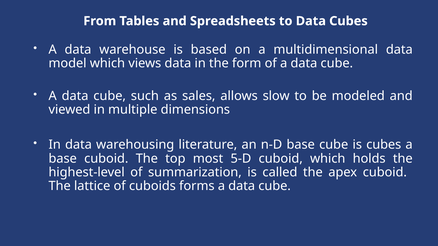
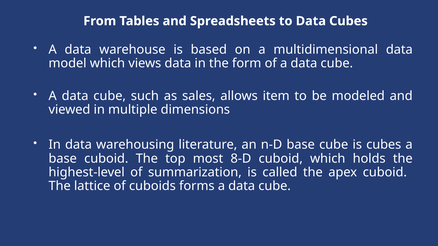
slow: slow -> item
5-D: 5-D -> 8-D
